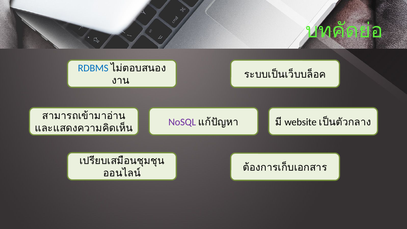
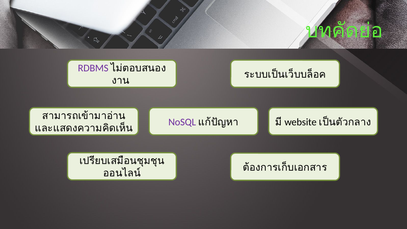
RDBMS colour: blue -> purple
